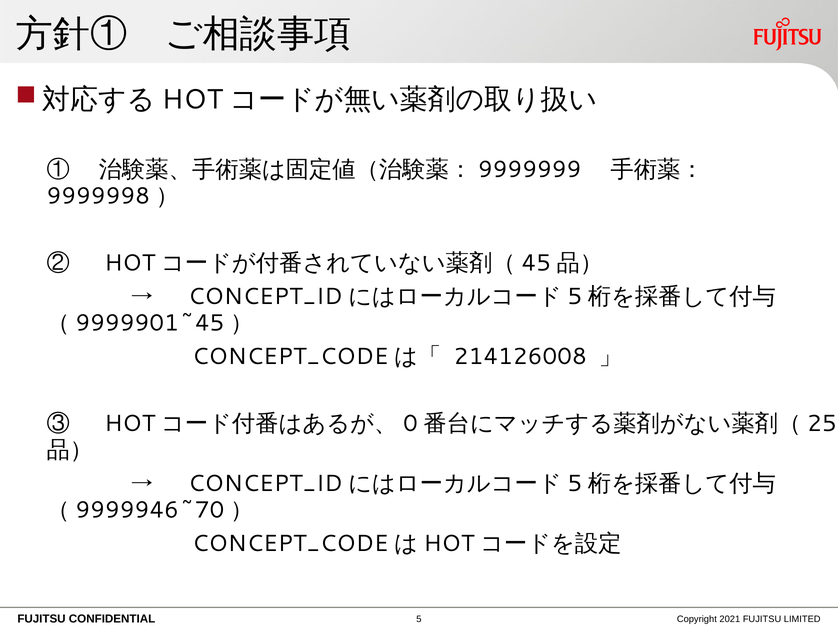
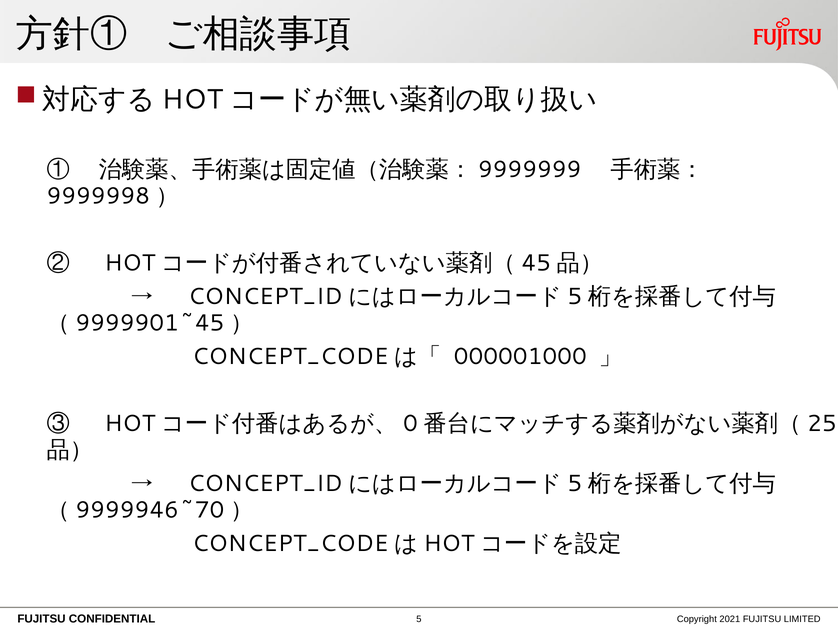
214126008: 214126008 -> 000001000
